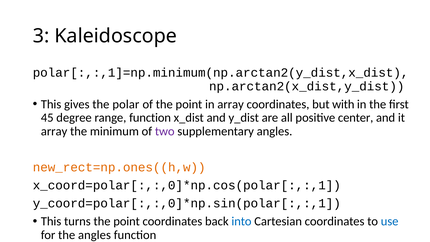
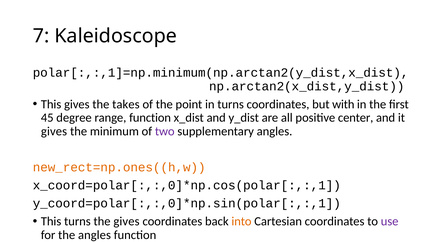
3: 3 -> 7
polar: polar -> takes
in array: array -> turns
array at (54, 131): array -> gives
turns the point: point -> gives
into colour: blue -> orange
use colour: blue -> purple
